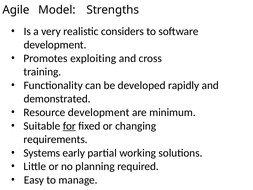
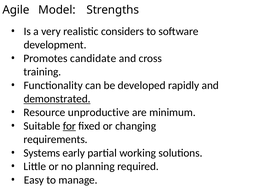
exploiting: exploiting -> candidate
demonstrated underline: none -> present
Resource development: development -> unproductive
